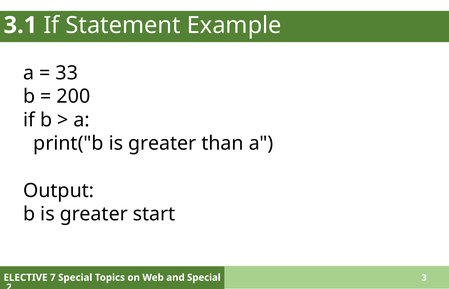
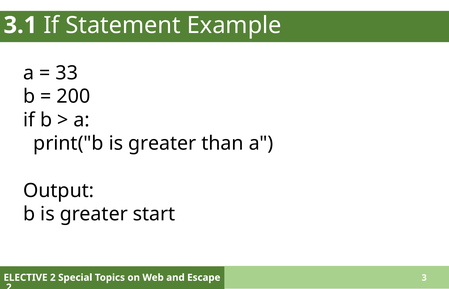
ELECTIVE 7: 7 -> 2
and Special: Special -> Escape
